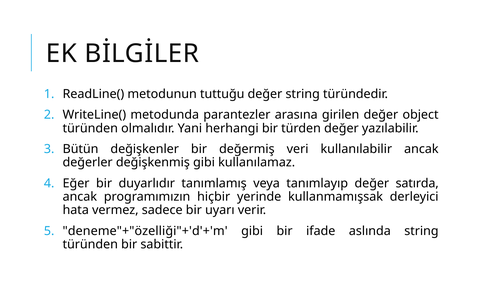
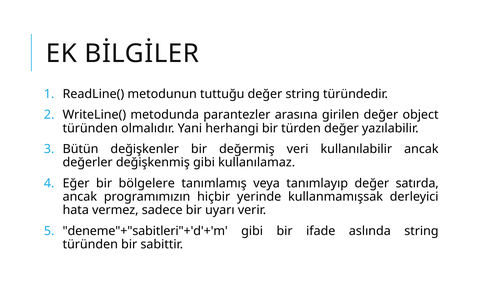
duyarlıdır: duyarlıdır -> bölgelere
deneme"+"özelliği"+'d'+'m: deneme"+"özelliği"+'d'+'m -> deneme"+"sabitleri"+'d'+'m
